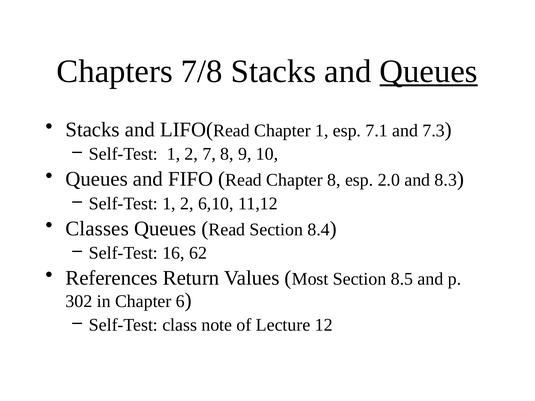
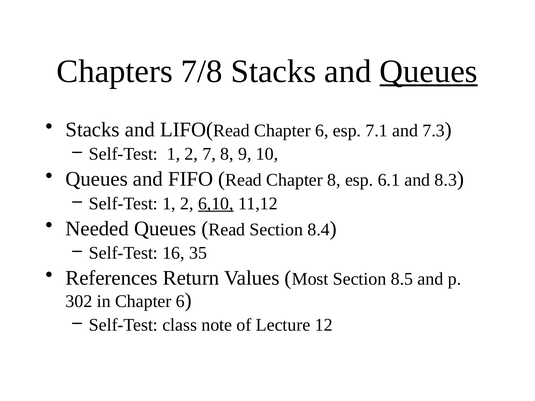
Read Chapter 1: 1 -> 6
2.0: 2.0 -> 6.1
6,10 underline: none -> present
Classes: Classes -> Needed
62: 62 -> 35
